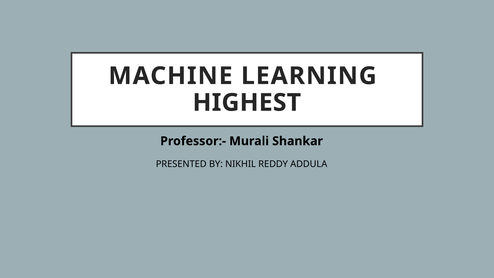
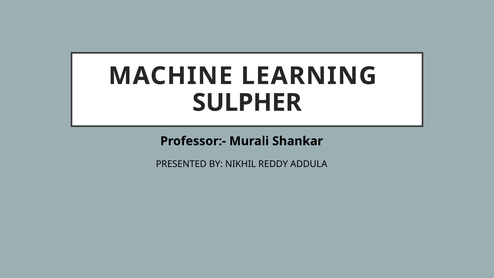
HIGHEST: HIGHEST -> SULPHER
